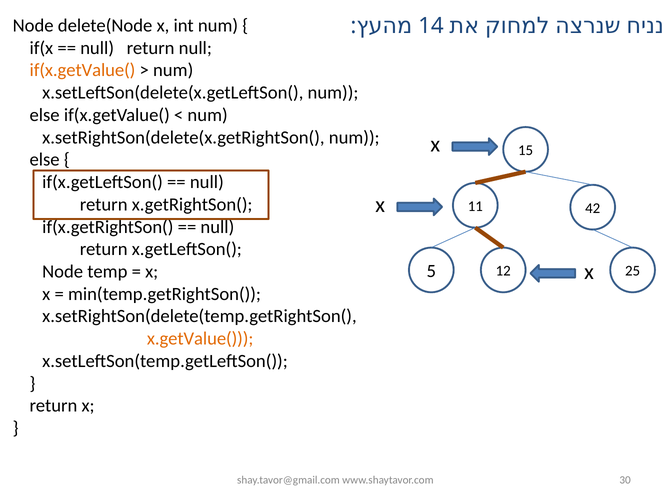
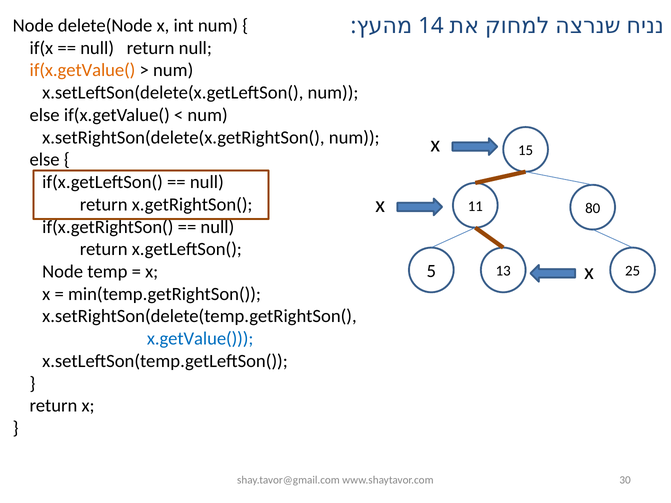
42: 42 -> 80
12: 12 -> 13
x.getValue( colour: orange -> blue
